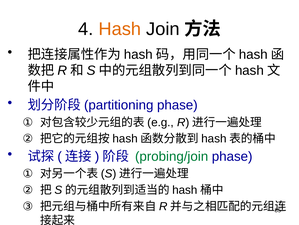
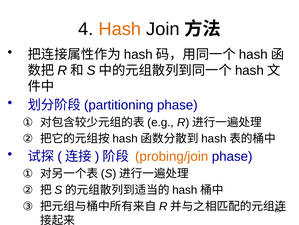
probing/join colour: green -> orange
